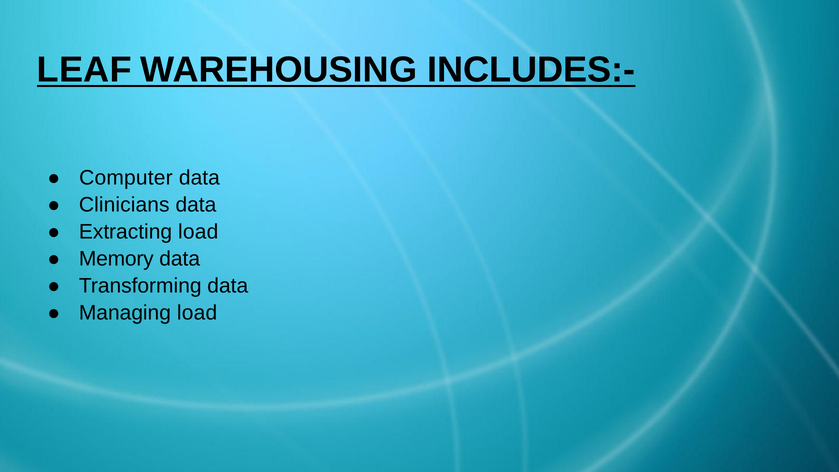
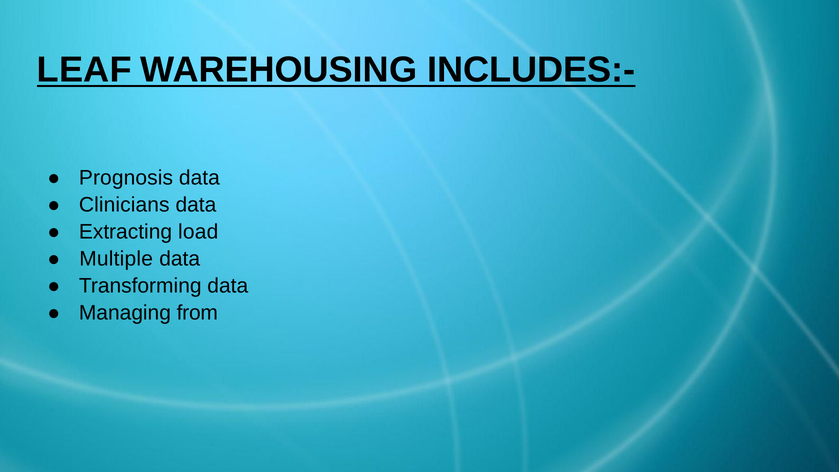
Computer: Computer -> Prognosis
Memory: Memory -> Multiple
Managing load: load -> from
